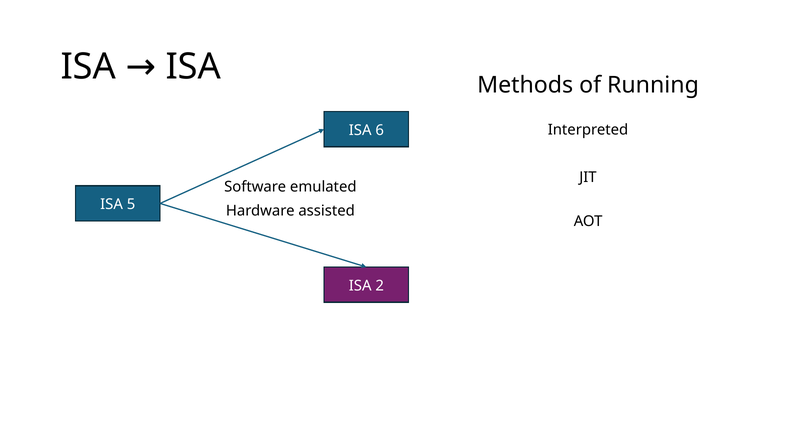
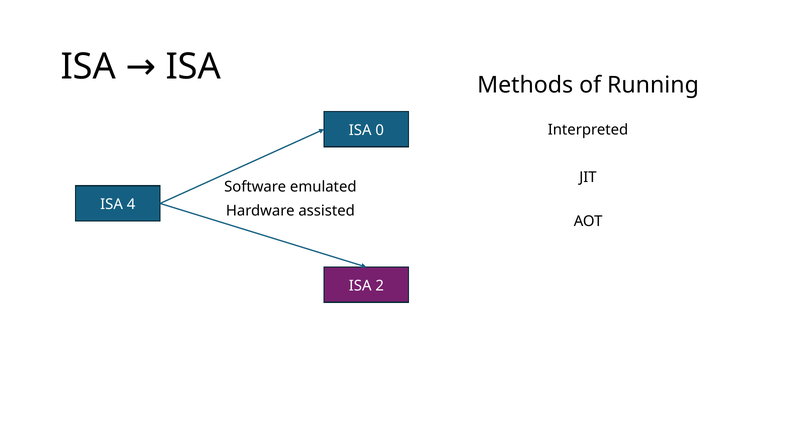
6: 6 -> 0
5: 5 -> 4
